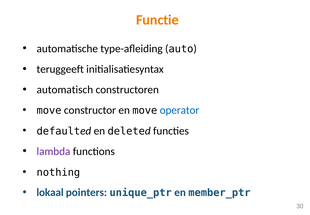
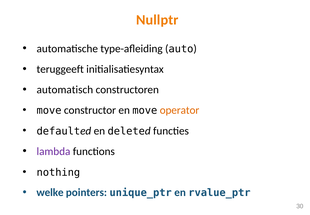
Functie: Functie -> Nullptr
operator colour: blue -> orange
lokaal: lokaal -> welke
member_ptr: member_ptr -> rvalue_ptr
